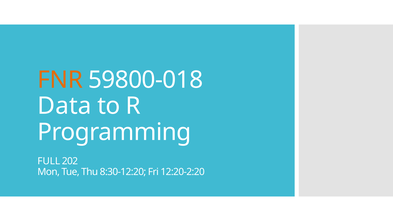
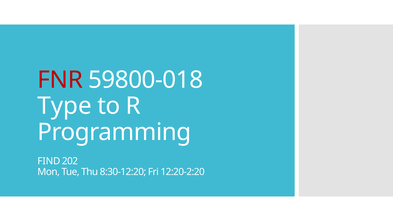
FNR colour: orange -> red
Data: Data -> Type
FULL: FULL -> FIND
